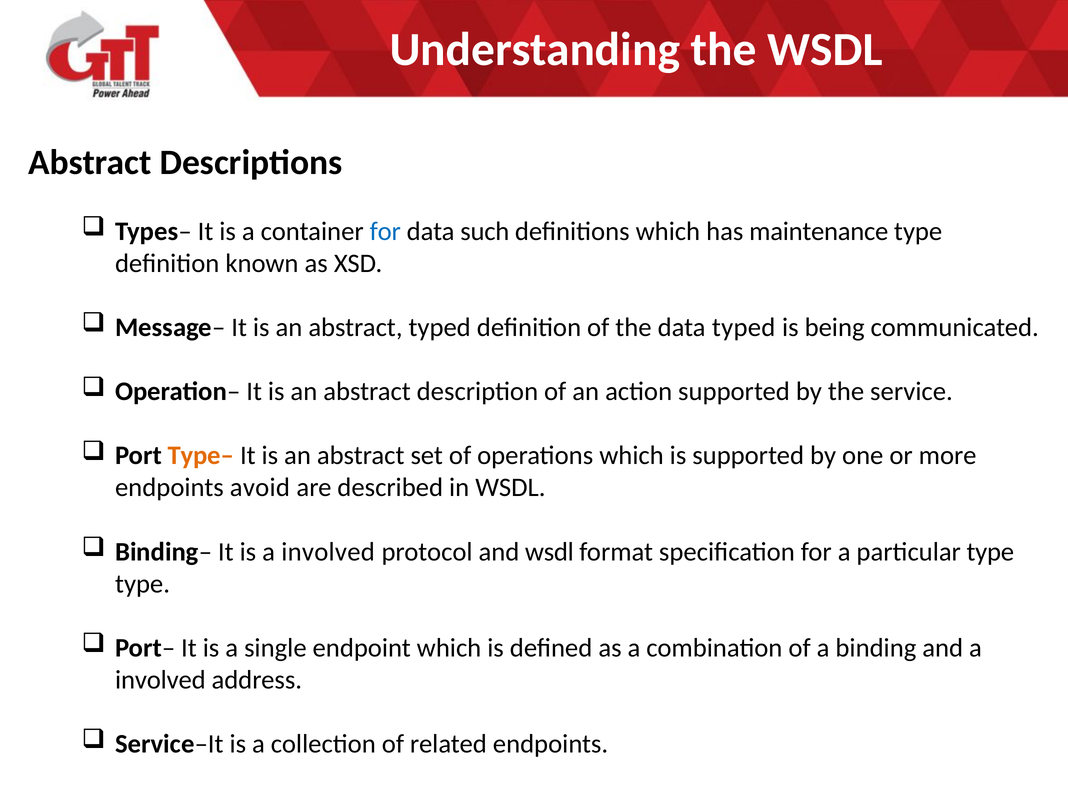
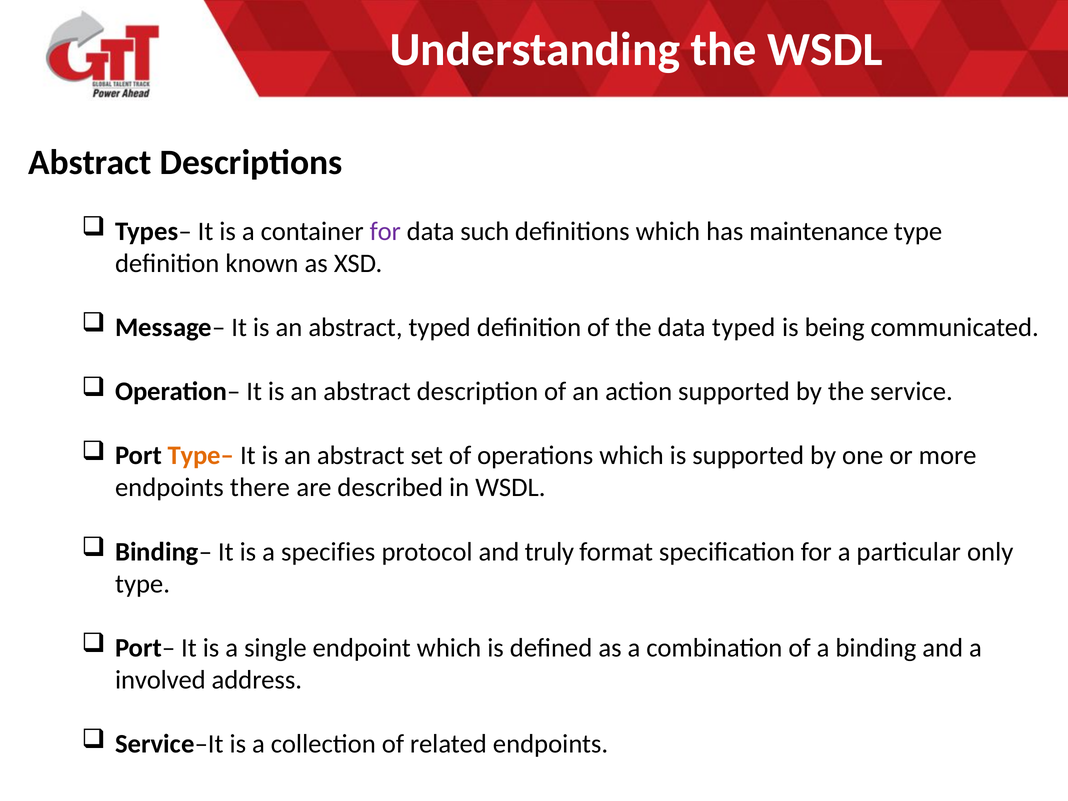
for at (385, 231) colour: blue -> purple
avoid: avoid -> there
is a involved: involved -> specifies
and wsdl: wsdl -> truly
particular type: type -> only
